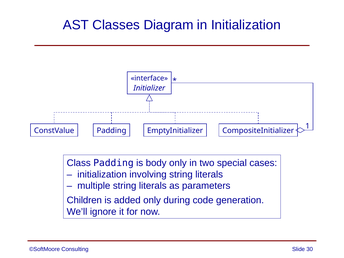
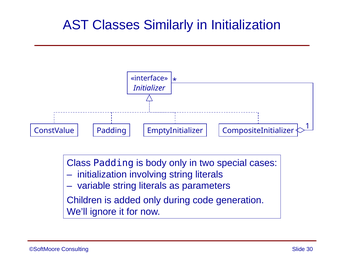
Diagram: Diagram -> Similarly
multiple: multiple -> variable
